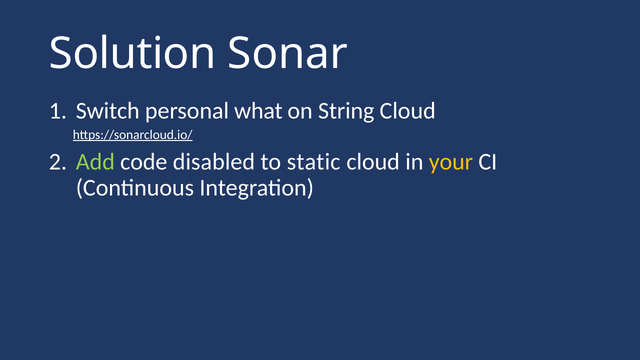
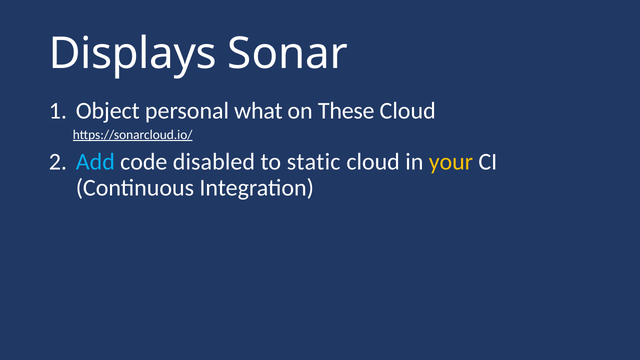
Solution: Solution -> Displays
Switch: Switch -> Object
String: String -> These
Add colour: light green -> light blue
